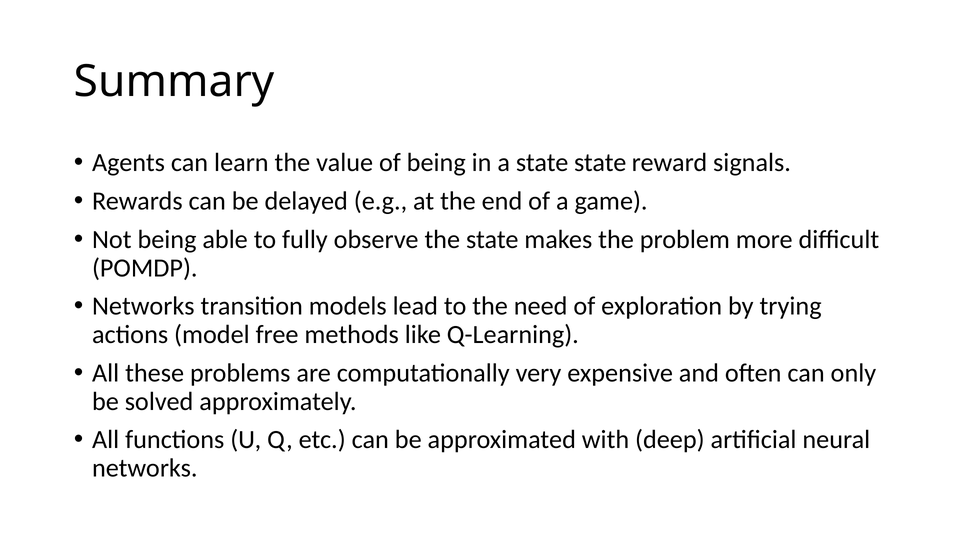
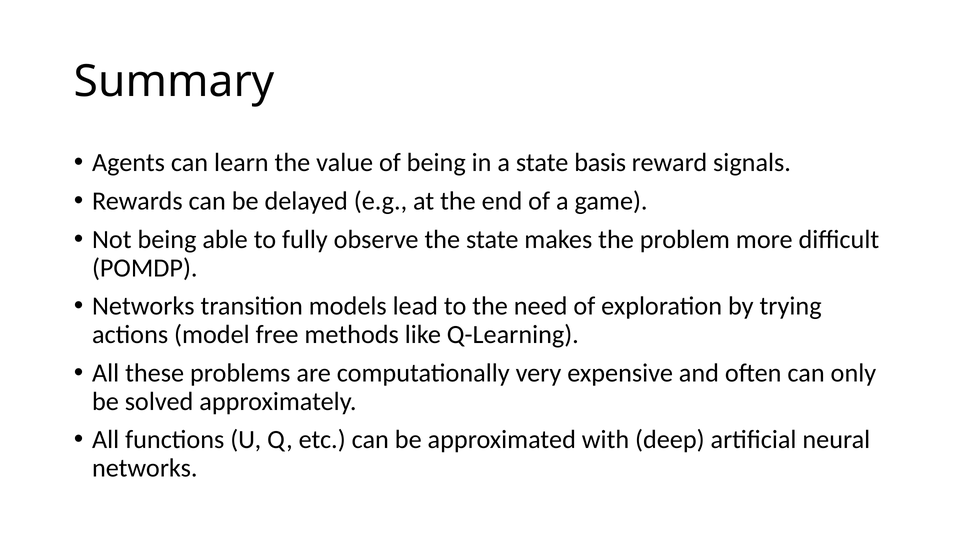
state state: state -> basis
